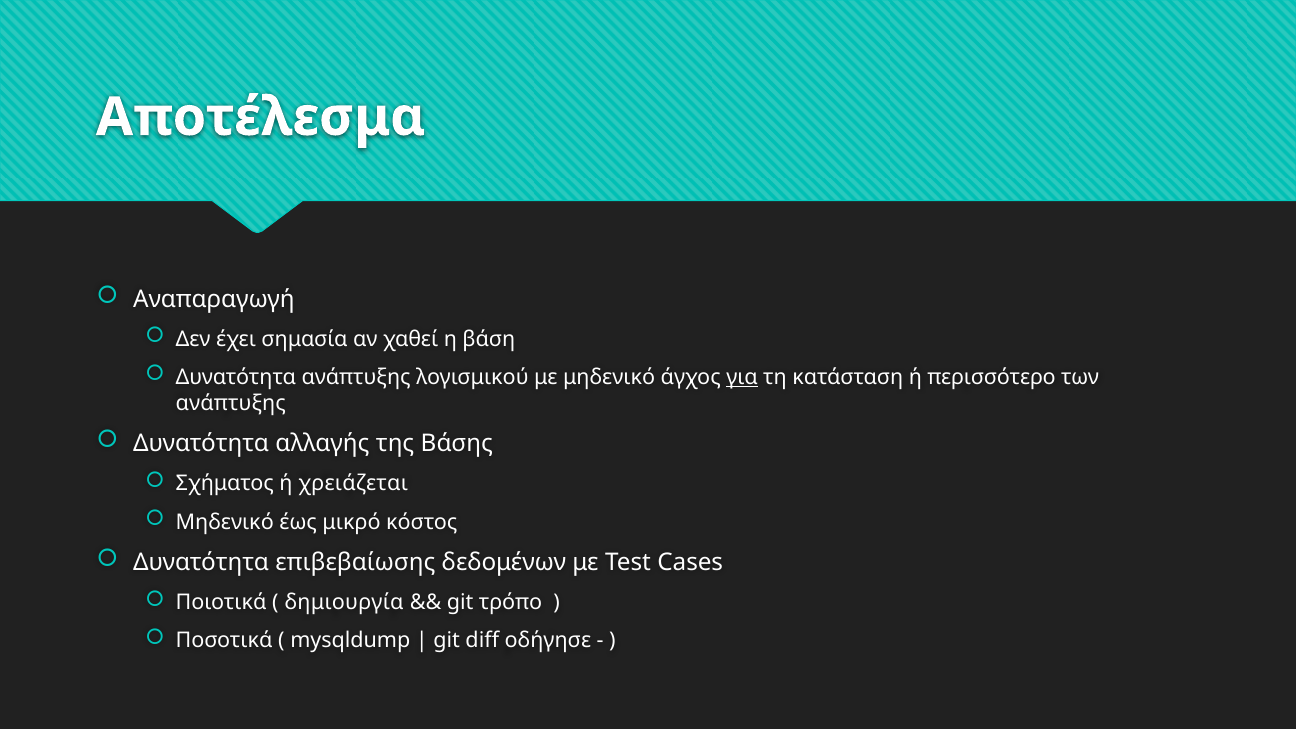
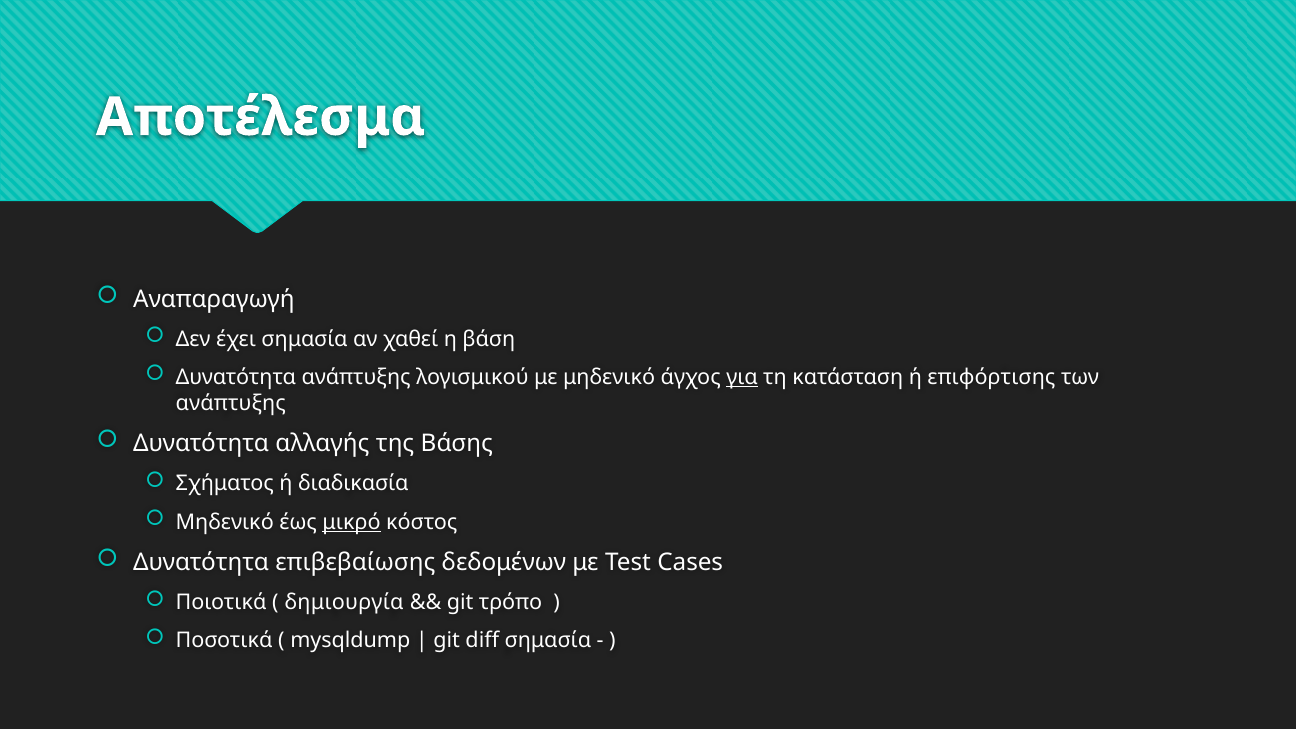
περισσότερο: περισσότερο -> επιφόρτισης
χρειάζεται: χρειάζεται -> διαδικασία
μικρό underline: none -> present
diff οδήγησε: οδήγησε -> σημασία
